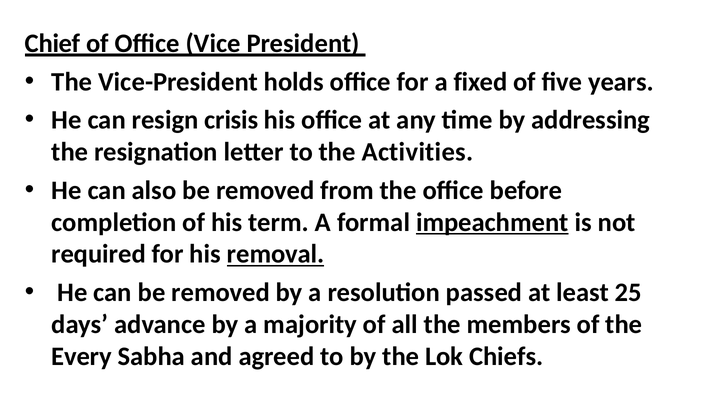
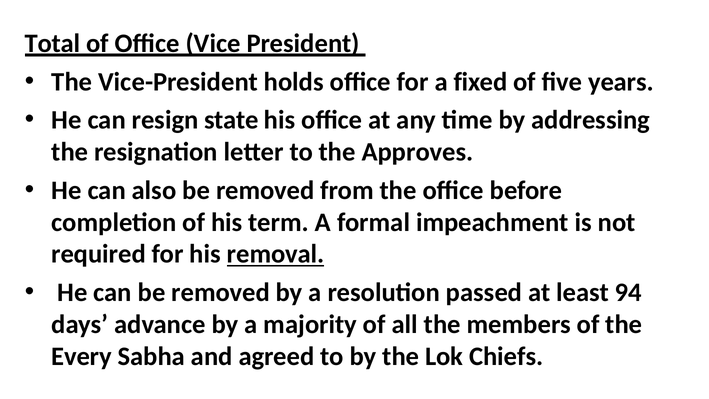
Chief: Chief -> Total
crisis: crisis -> state
Activities: Activities -> Approves
impeachment underline: present -> none
25: 25 -> 94
